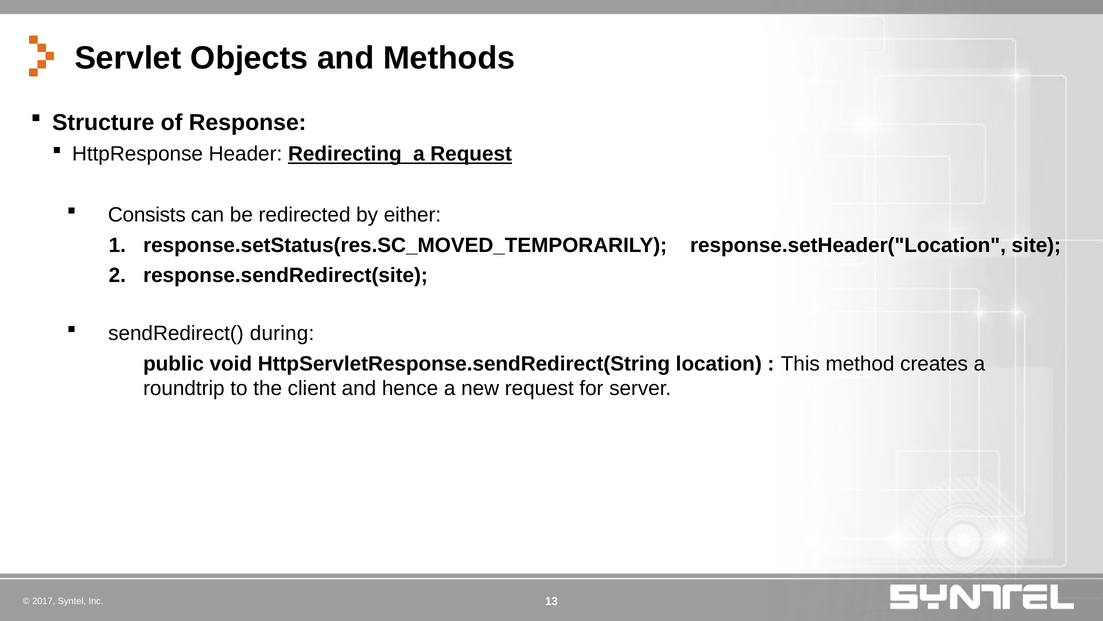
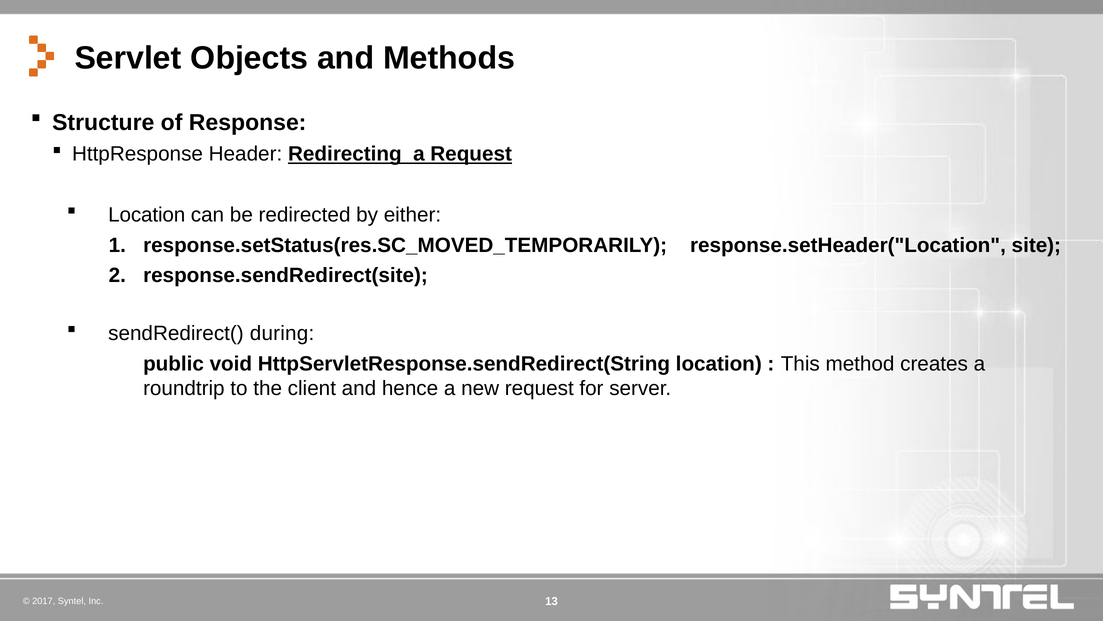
Consists at (147, 215): Consists -> Location
